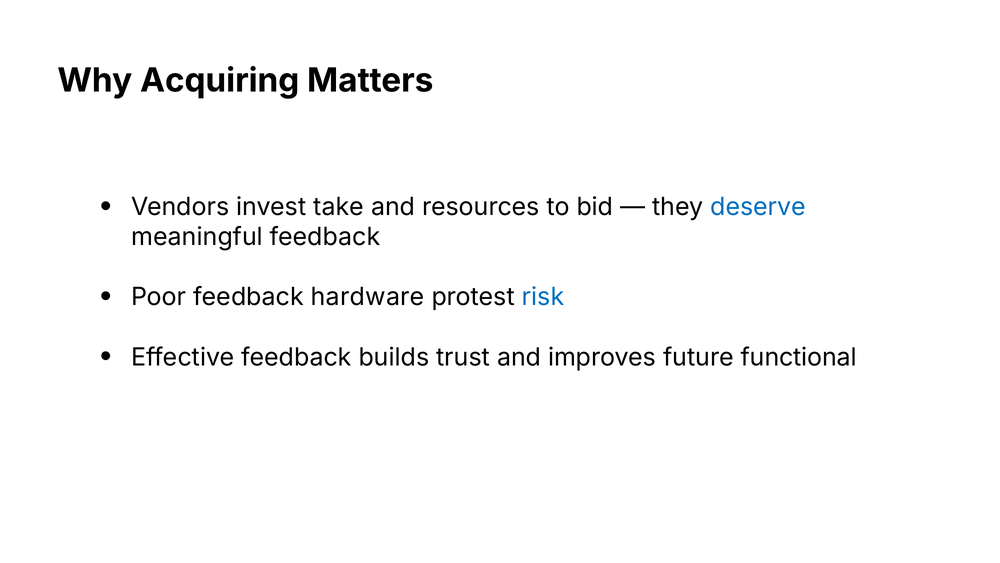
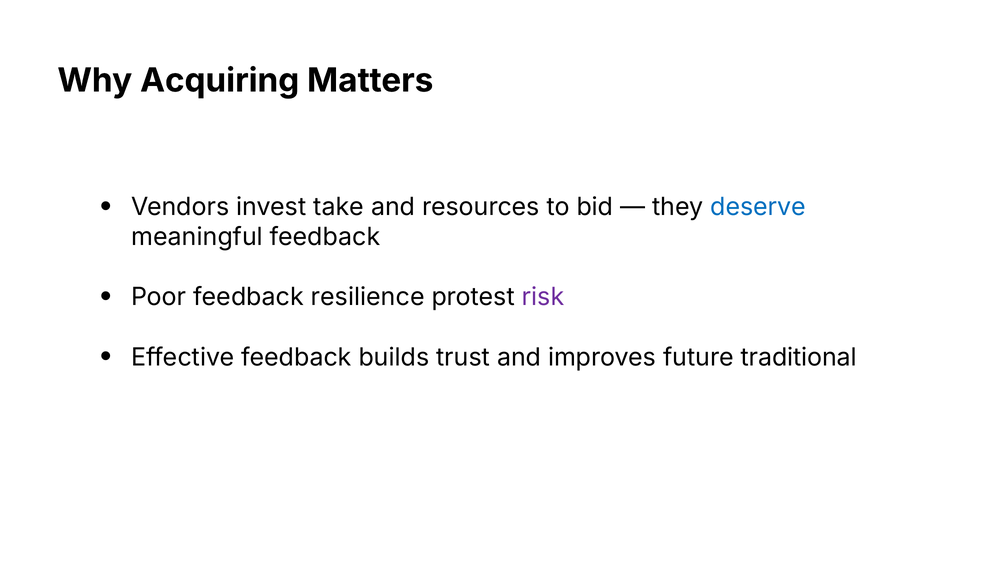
hardware: hardware -> resilience
risk colour: blue -> purple
functional: functional -> traditional
